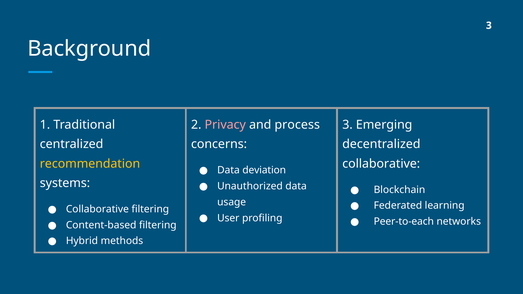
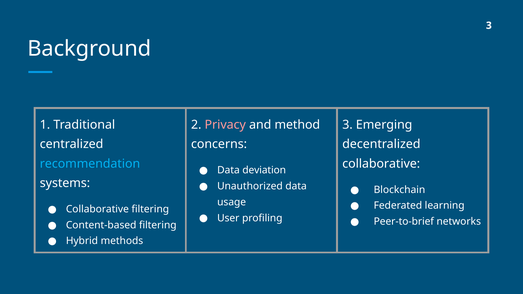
process: process -> method
recommendation colour: yellow -> light blue
Peer-to-each: Peer-to-each -> Peer-to-brief
